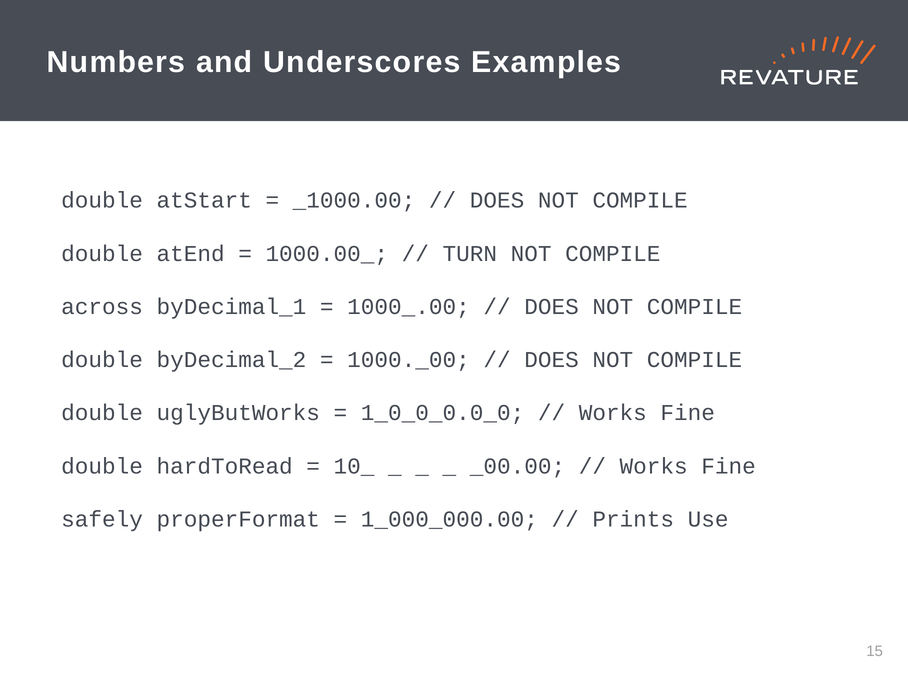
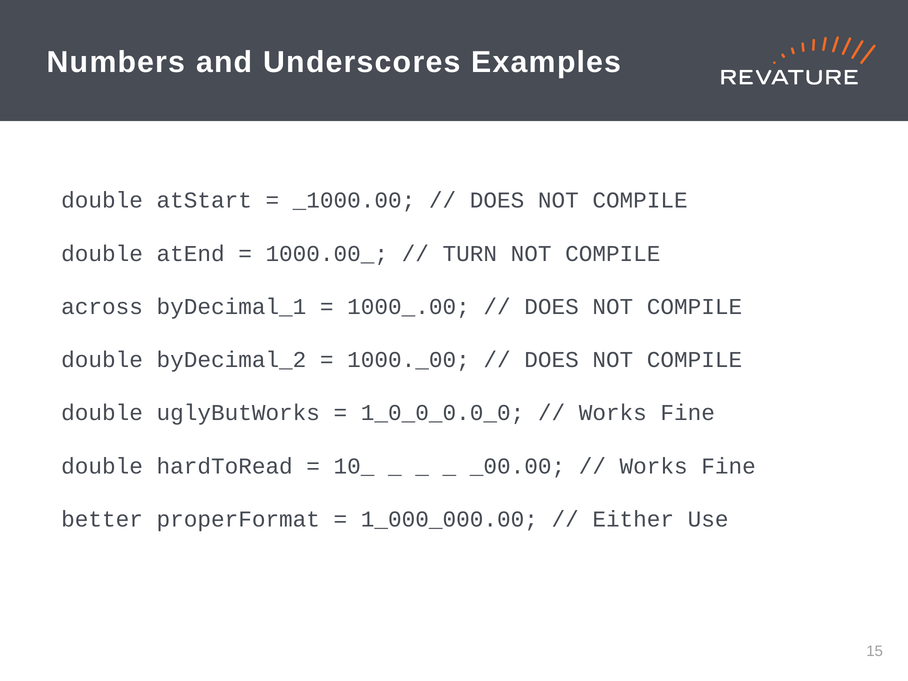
safely: safely -> better
Prints: Prints -> Either
